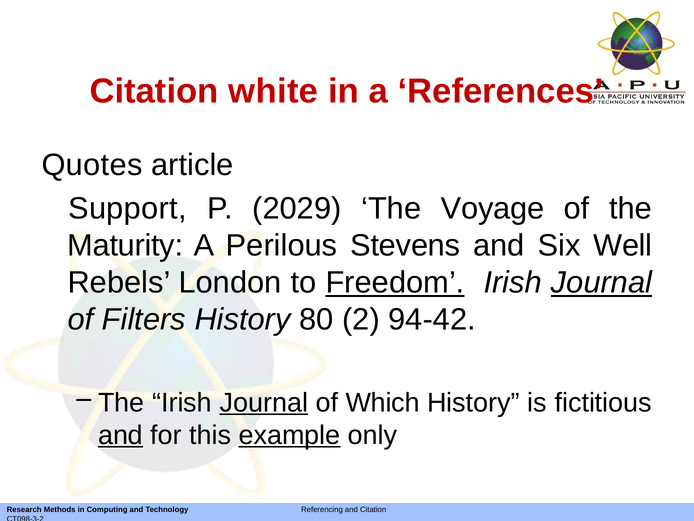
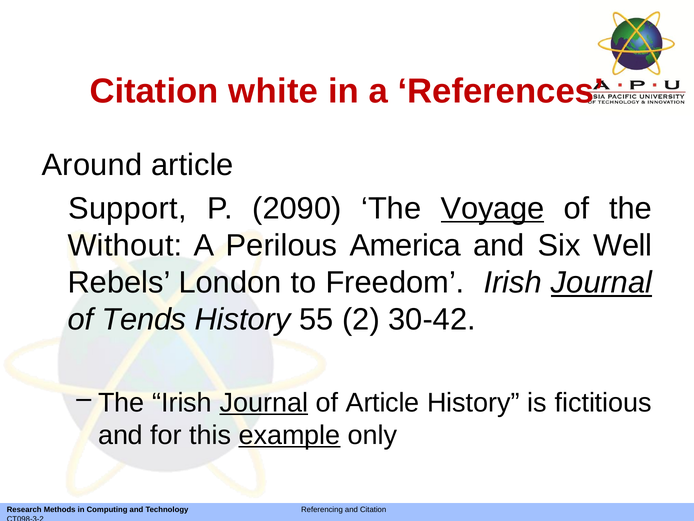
Quotes: Quotes -> Around
2029: 2029 -> 2090
Voyage underline: none -> present
Maturity: Maturity -> Without
Stevens: Stevens -> America
Freedom underline: present -> none
Filters: Filters -> Tends
80: 80 -> 55
94-42: 94-42 -> 30-42
of Which: Which -> Article
and at (121, 435) underline: present -> none
